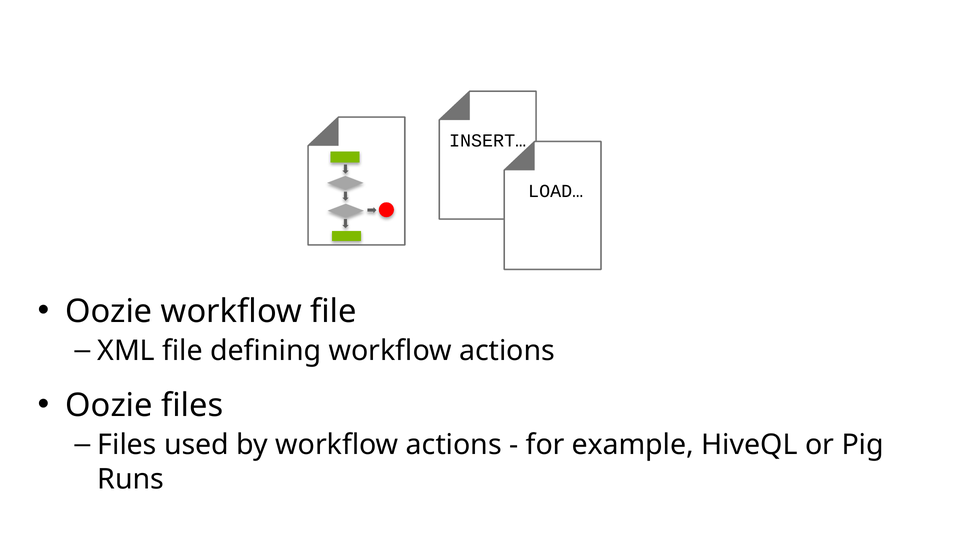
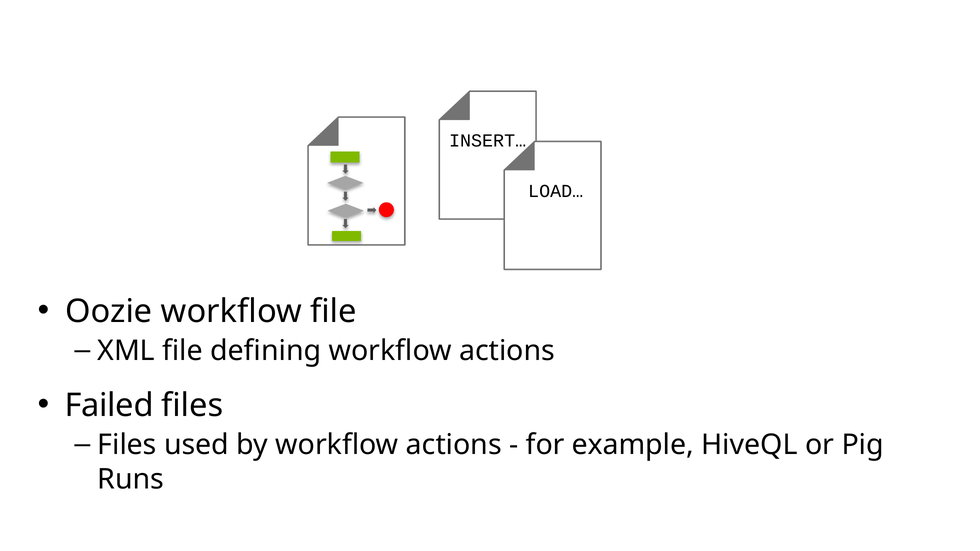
Oozie at (109, 405): Oozie -> Failed
